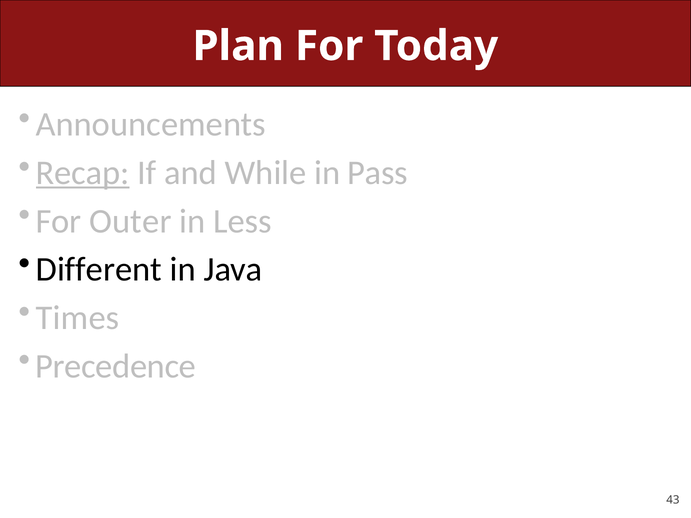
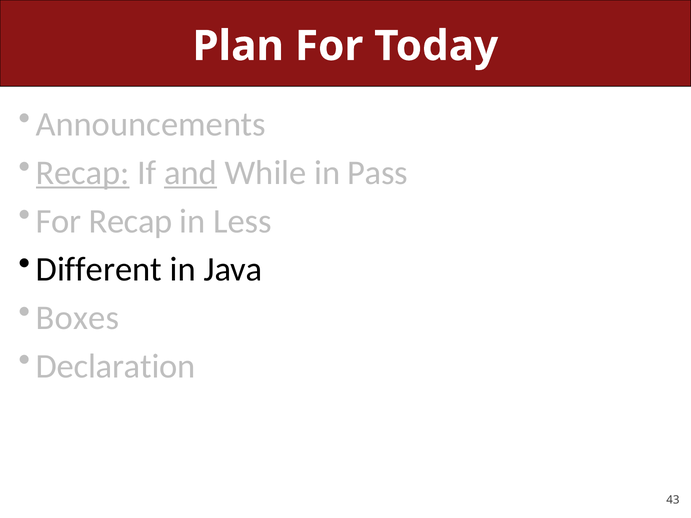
and underline: none -> present
For Outer: Outer -> Recap
Times: Times -> Boxes
Precedence: Precedence -> Declaration
